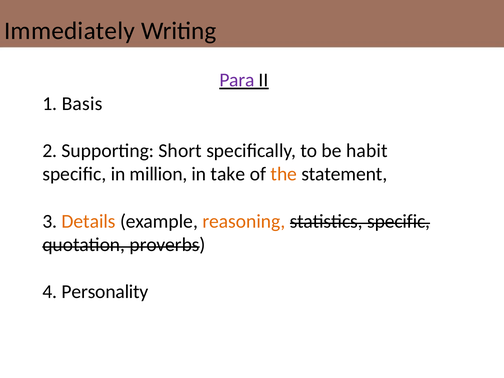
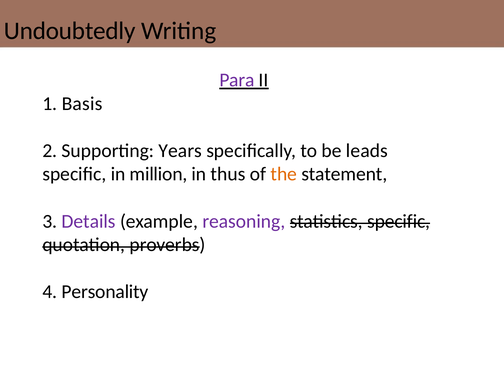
Immediately: Immediately -> Undoubtedly
Short: Short -> Years
habit: habit -> leads
take: take -> thus
Details colour: orange -> purple
reasoning colour: orange -> purple
